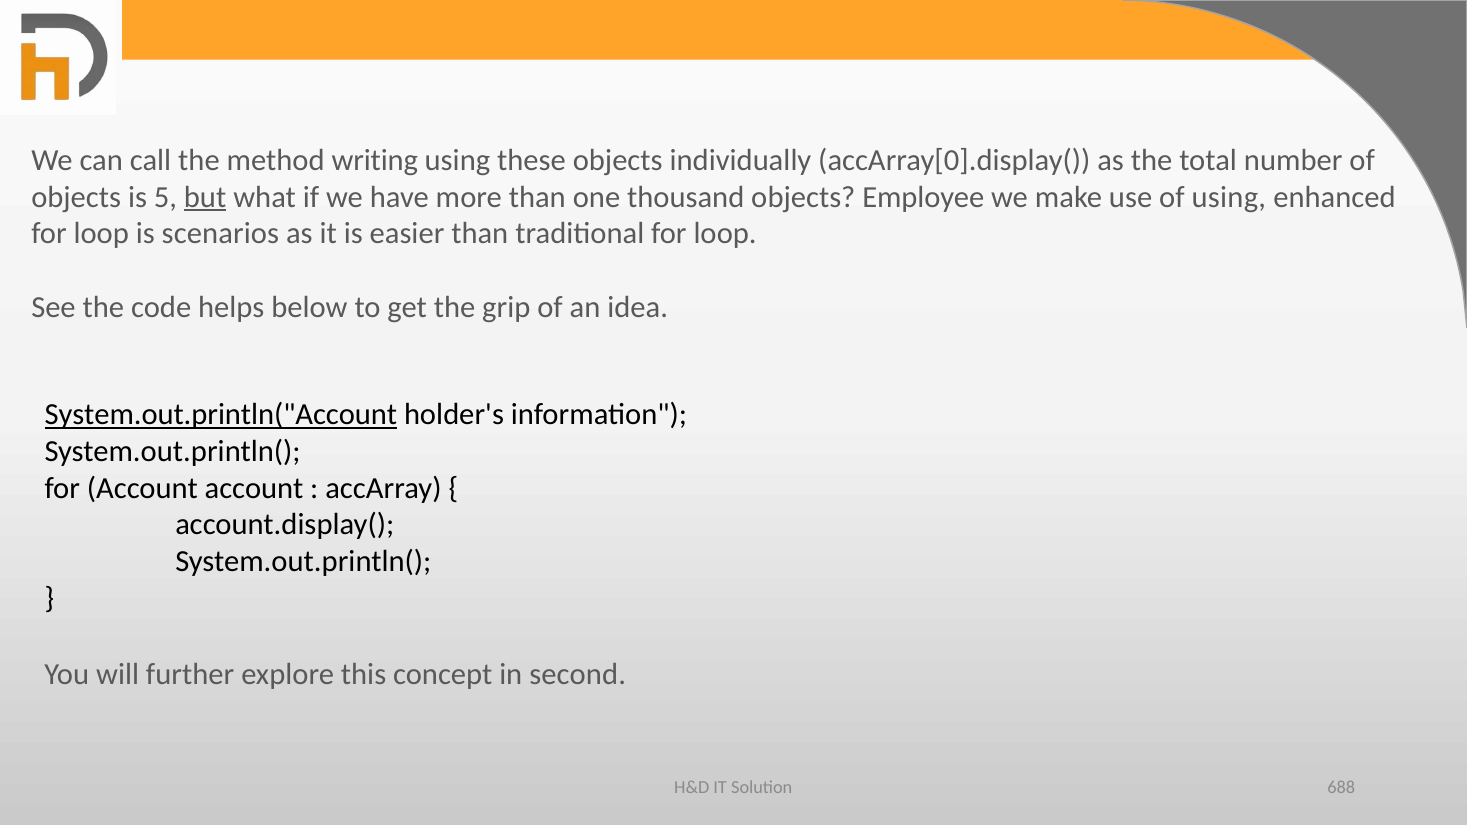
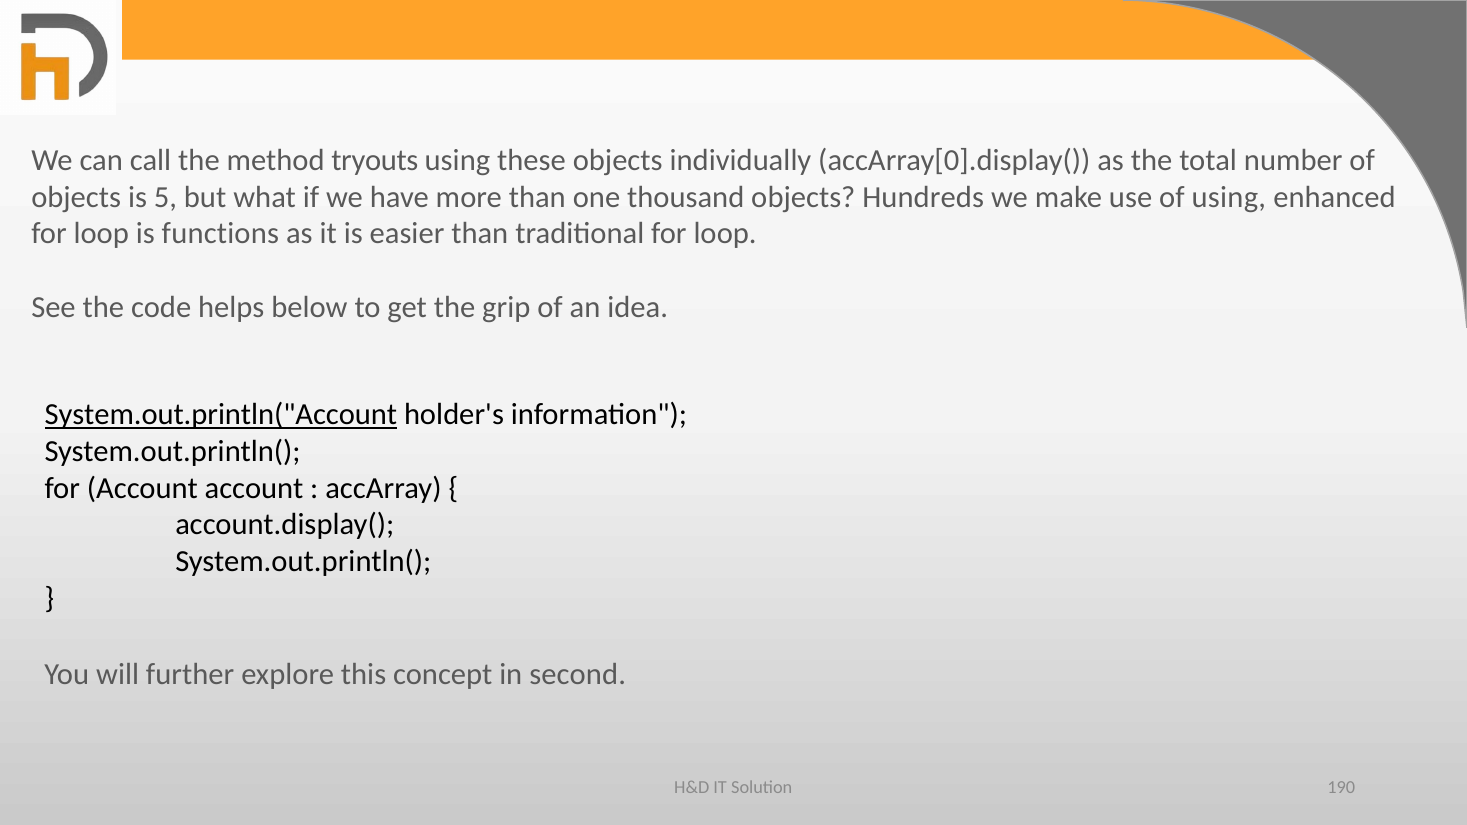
writing: writing -> tryouts
but underline: present -> none
Employee: Employee -> Hundreds
scenarios: scenarios -> functions
688: 688 -> 190
